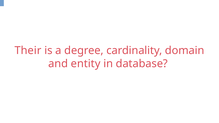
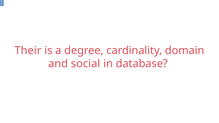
entity: entity -> social
